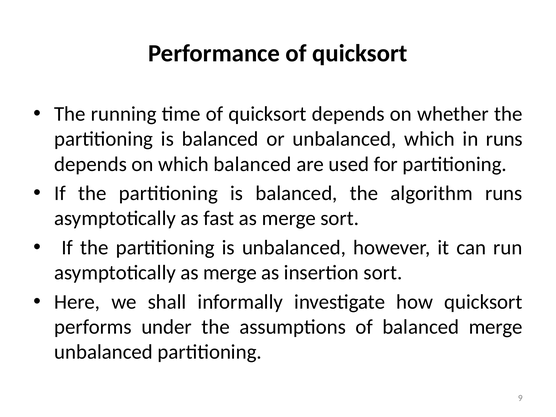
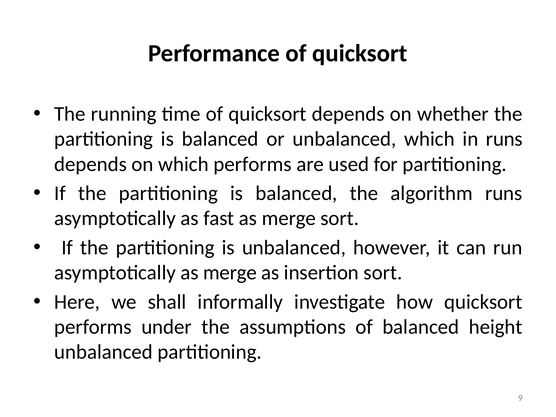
which balanced: balanced -> performs
balanced merge: merge -> height
